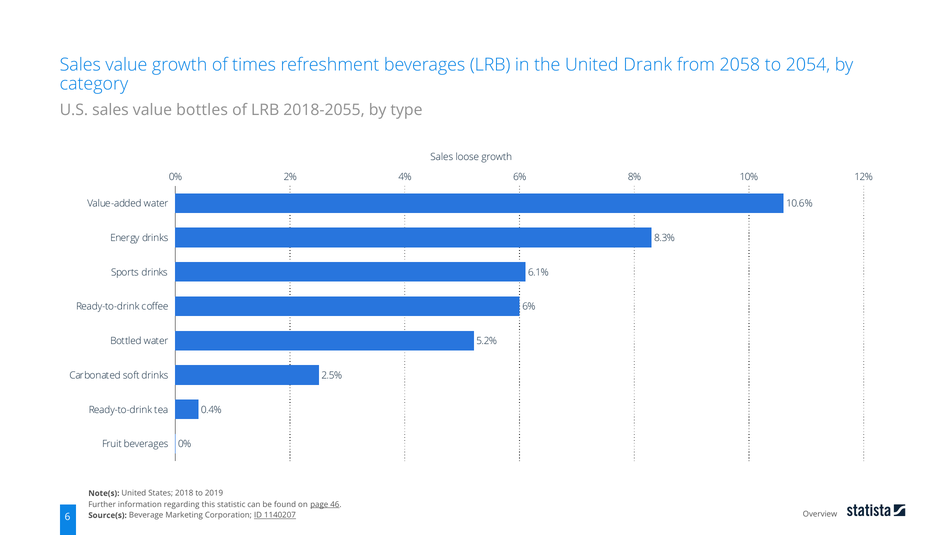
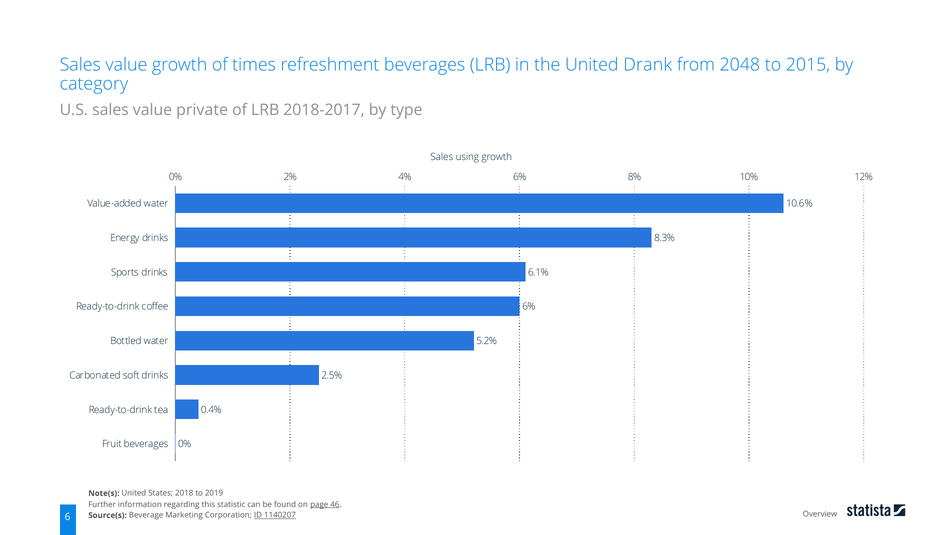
2058: 2058 -> 2048
2054: 2054 -> 2015
bottles: bottles -> private
2018-2055: 2018-2055 -> 2018-2017
loose: loose -> using
